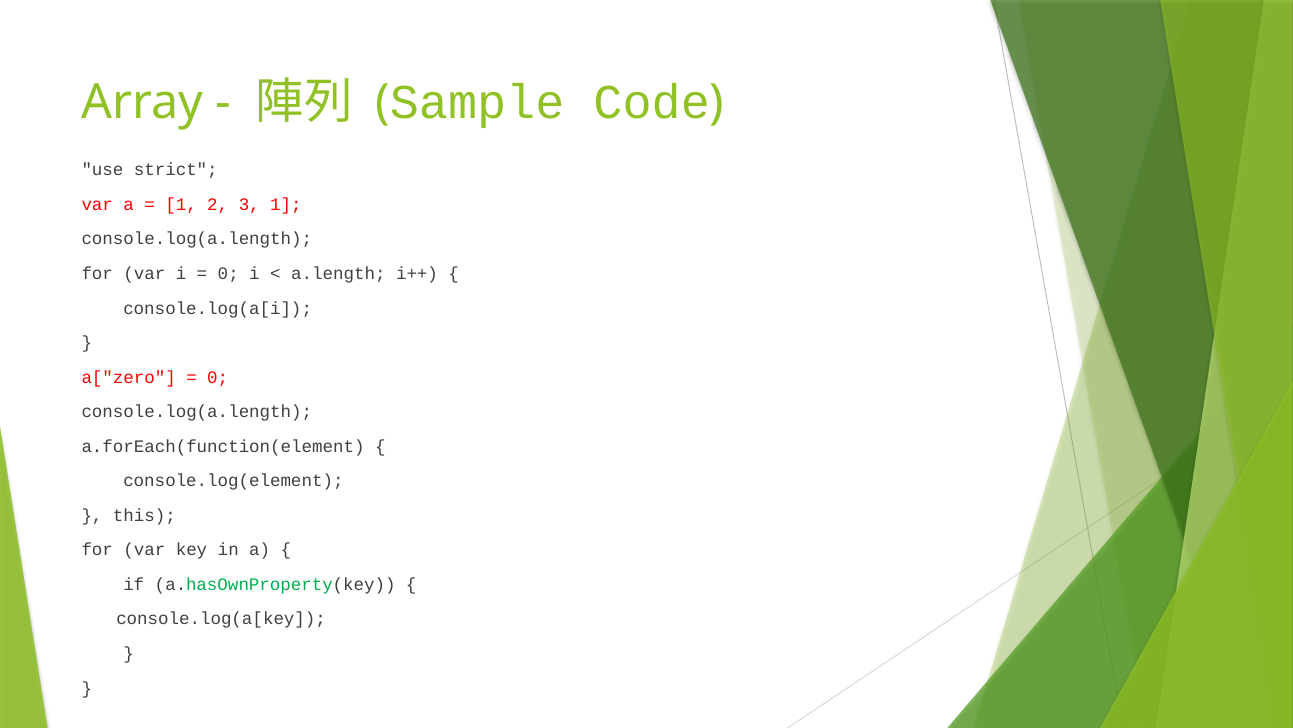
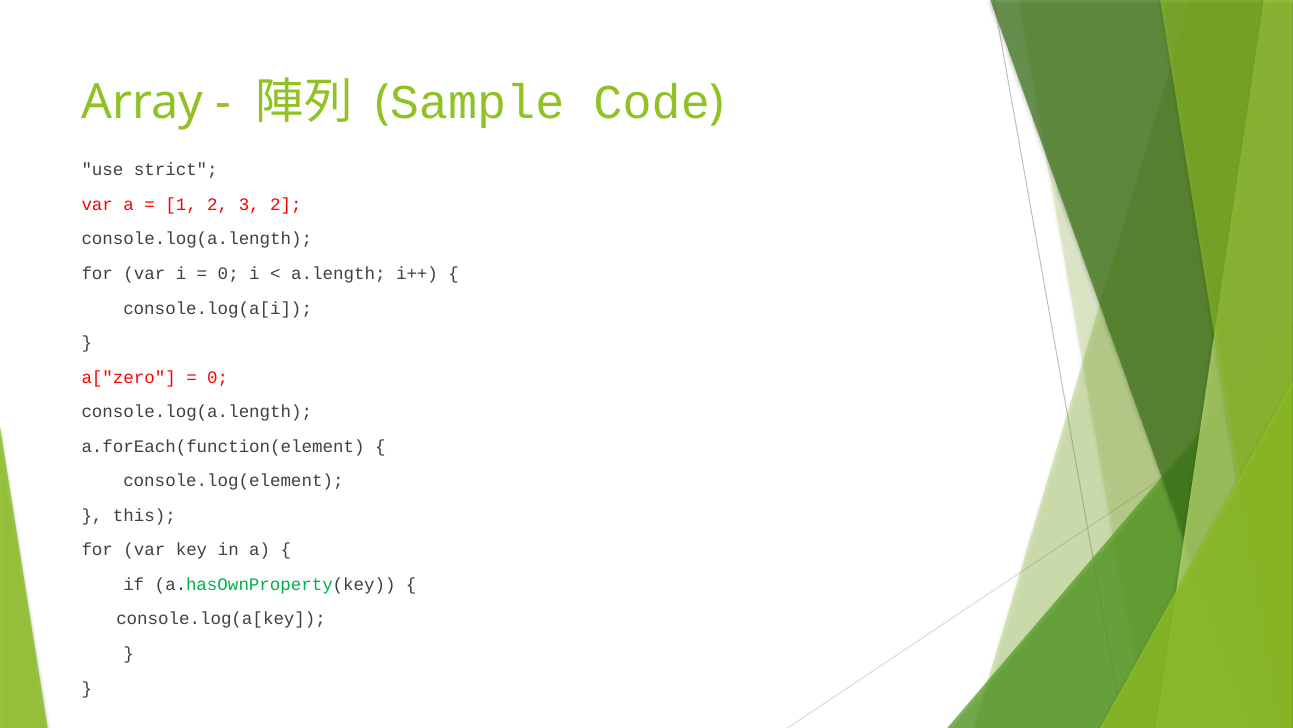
3 1: 1 -> 2
